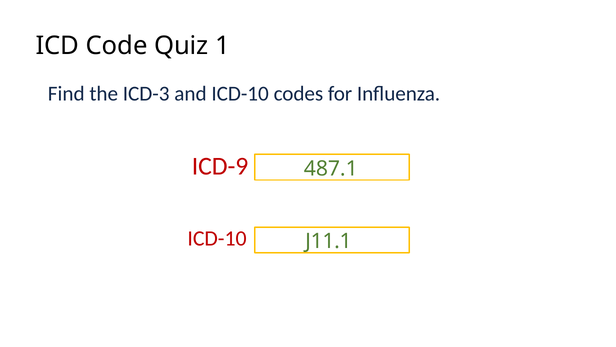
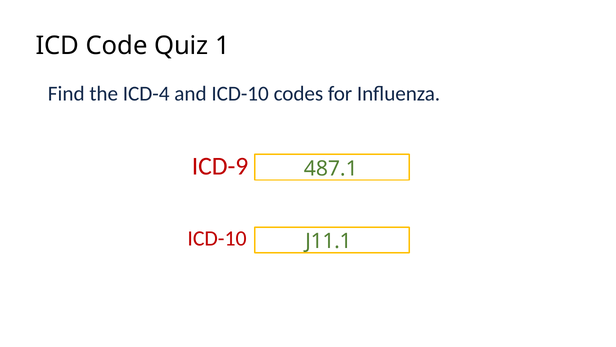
ICD-3: ICD-3 -> ICD-4
